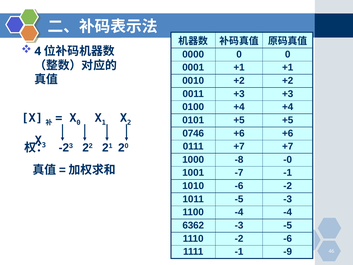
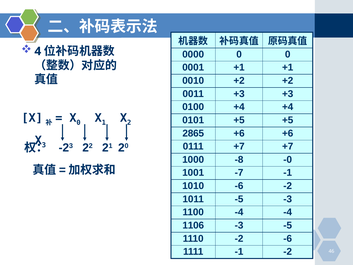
0746: 0746 -> 2865
6362: 6362 -> 1106
-1 -9: -9 -> -2
